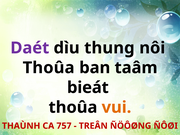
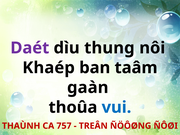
Thoûa at (49, 68): Thoûa -> Khaép
bieát: bieát -> gaàn
vui colour: orange -> blue
